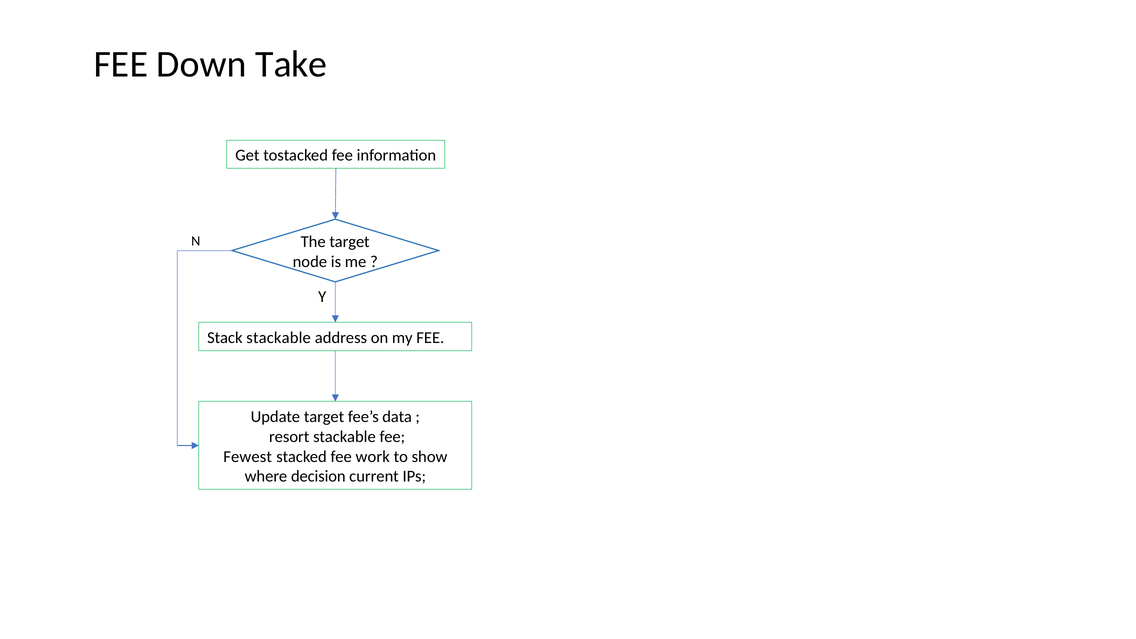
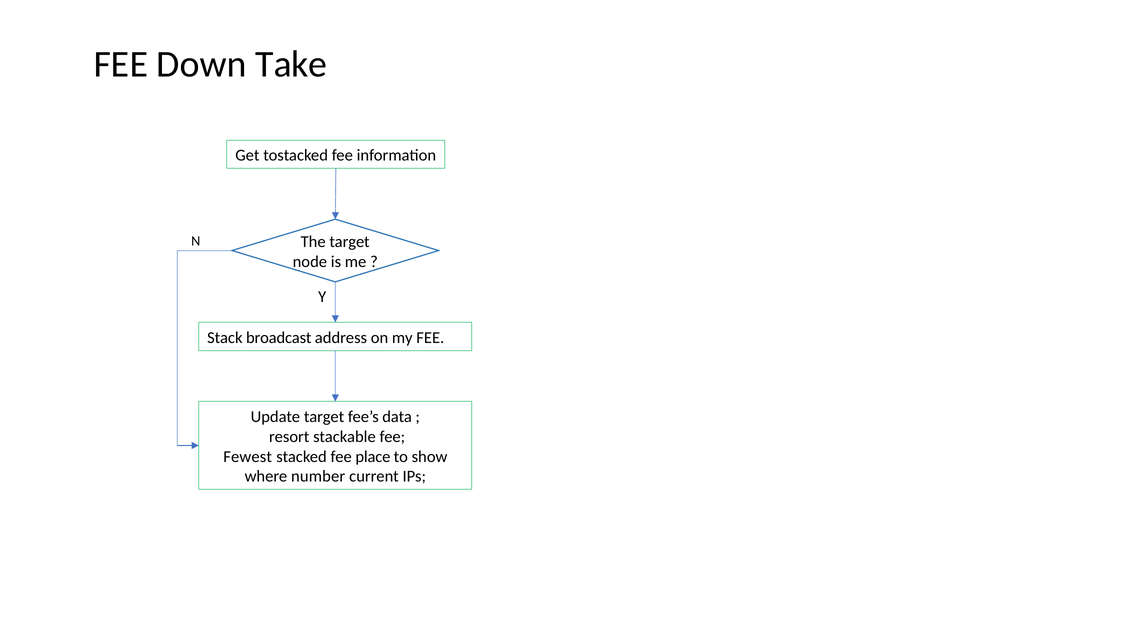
Stack stackable: stackable -> broadcast
work: work -> place
decision: decision -> number
